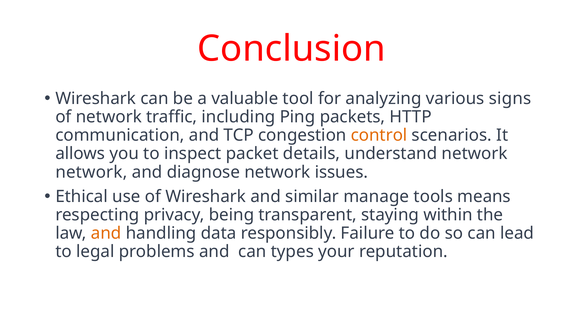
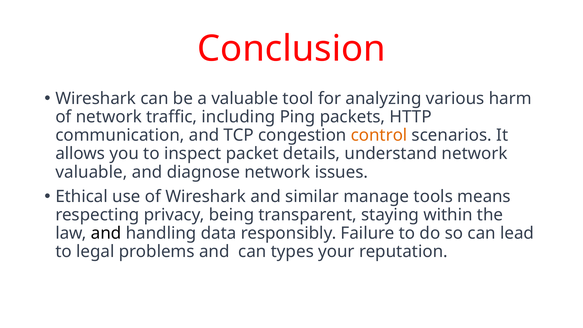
signs: signs -> harm
network at (91, 172): network -> valuable
and at (106, 233) colour: orange -> black
